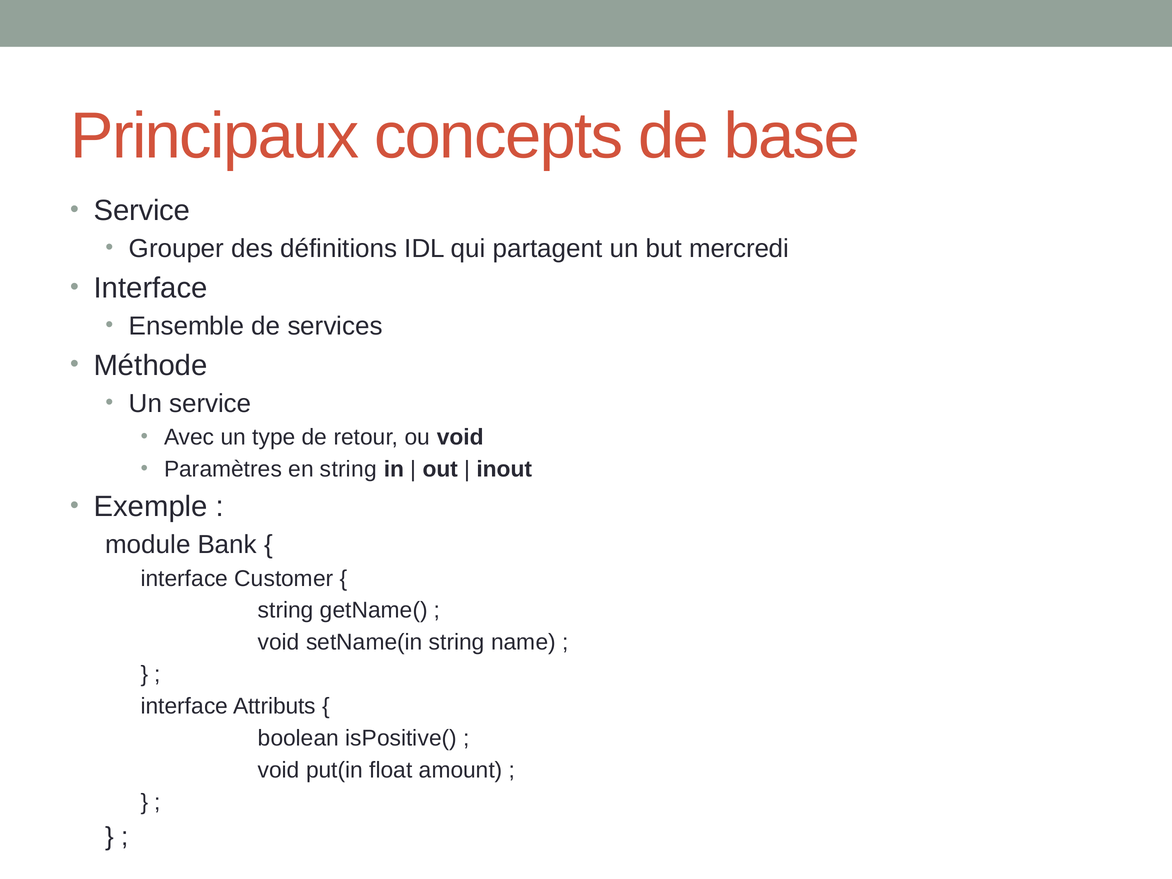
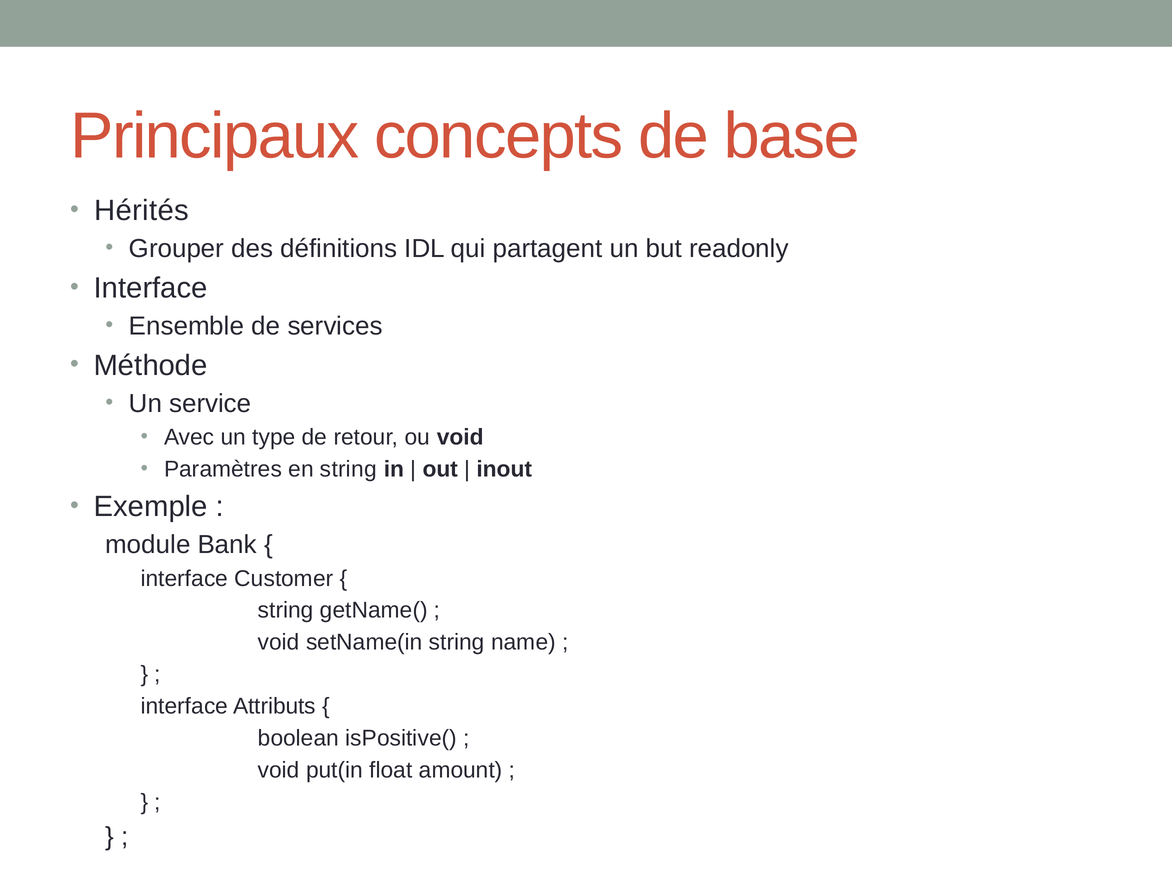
Service at (142, 210): Service -> Hérités
mercredi: mercredi -> readonly
